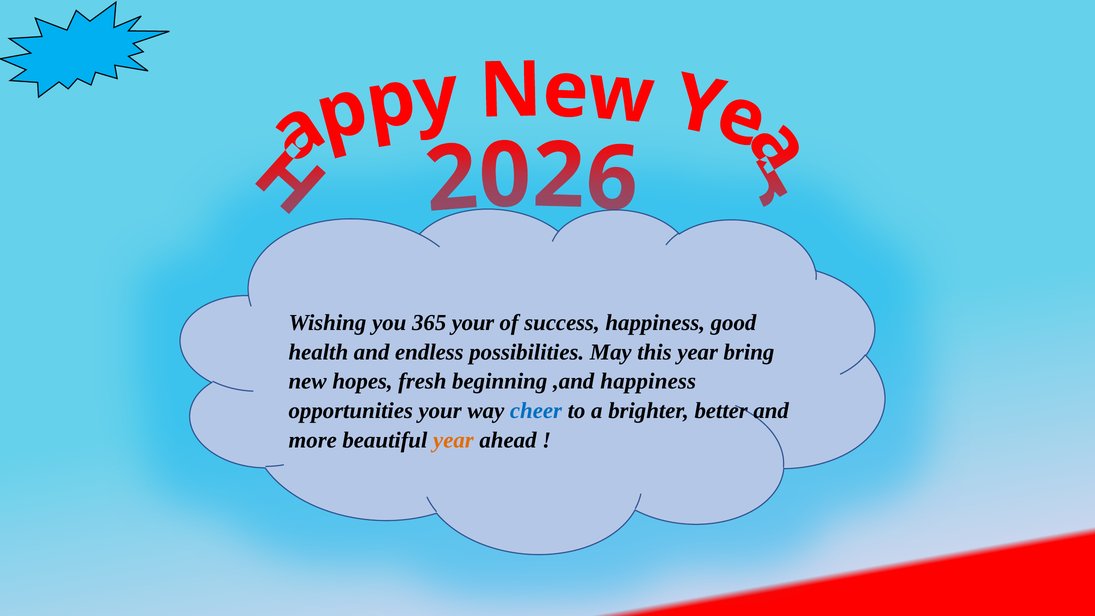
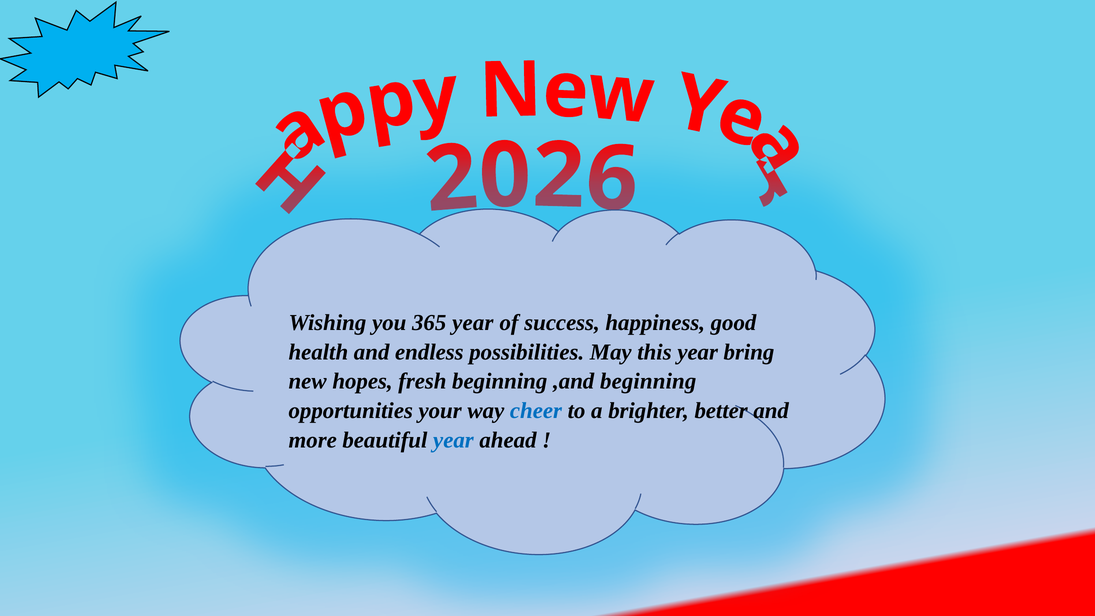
365 your: your -> year
,and happiness: happiness -> beginning
year at (453, 440) colour: orange -> blue
